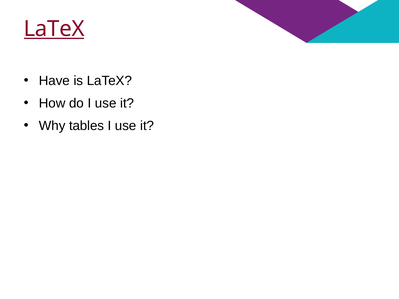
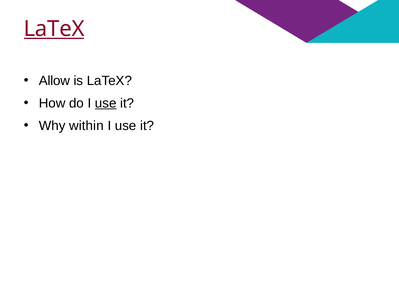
Have: Have -> Allow
use at (106, 103) underline: none -> present
tables: tables -> within
